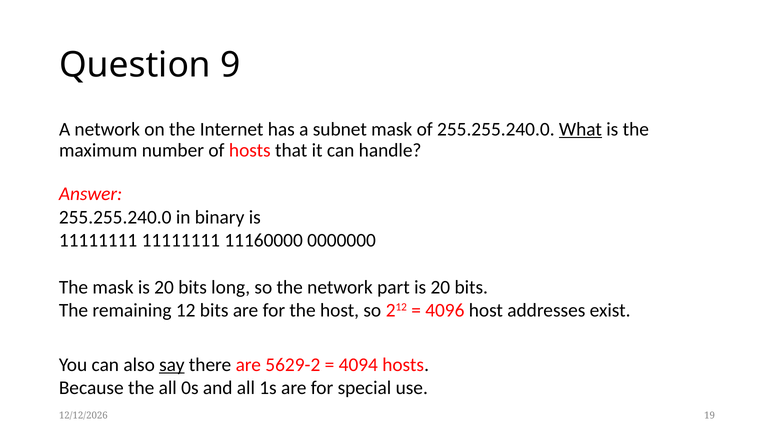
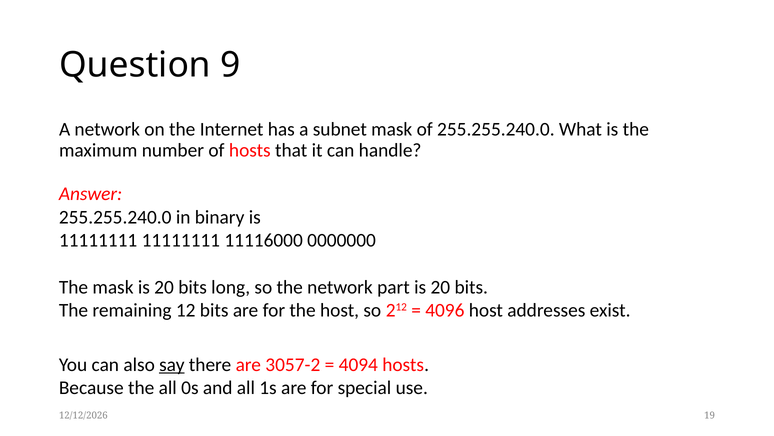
What underline: present -> none
11160000: 11160000 -> 11116000
5629-2: 5629-2 -> 3057-2
